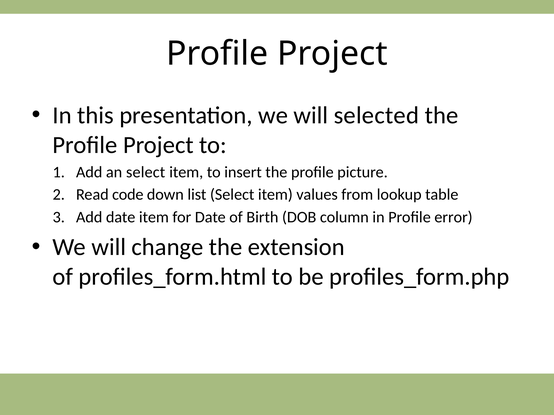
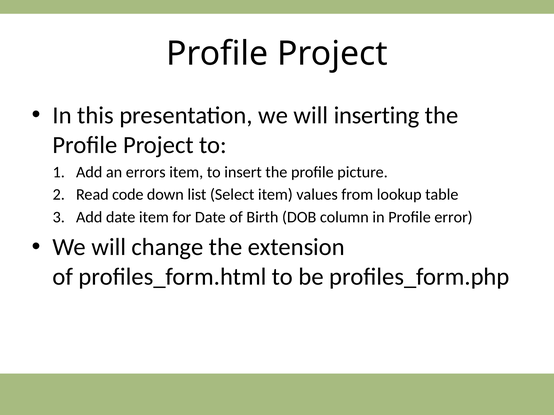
selected: selected -> inserting
an select: select -> errors
